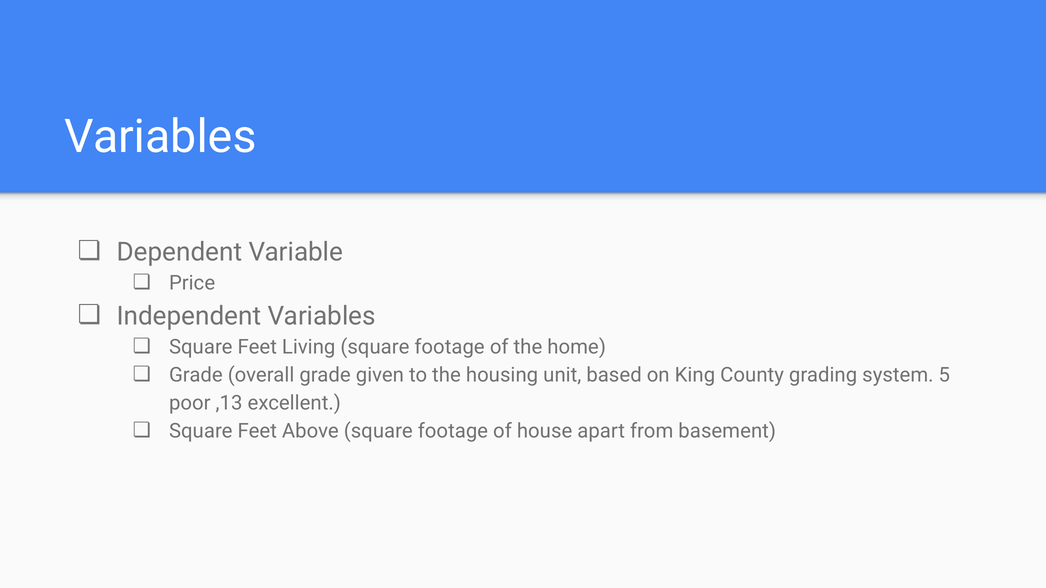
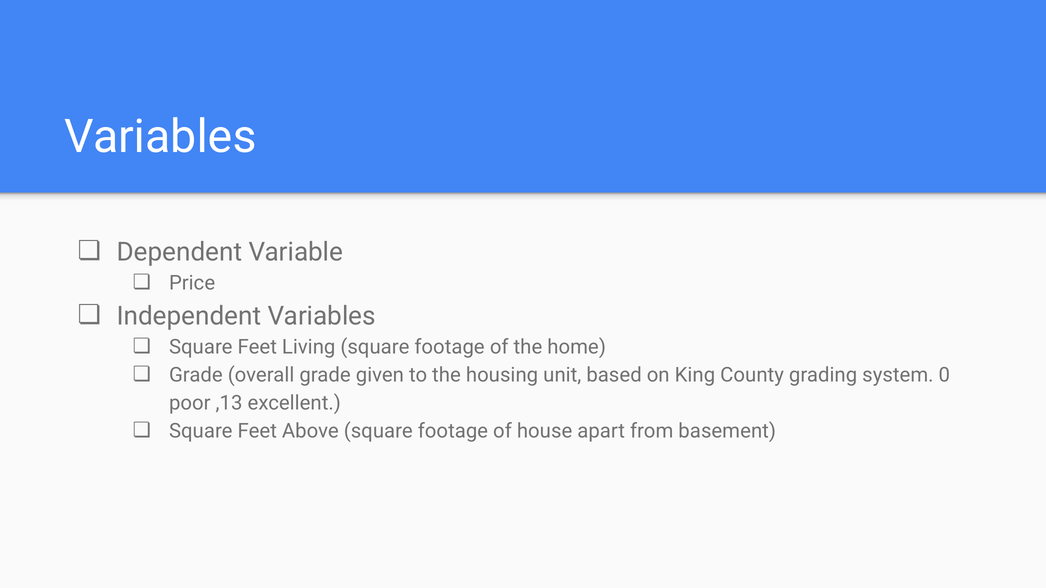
5: 5 -> 0
